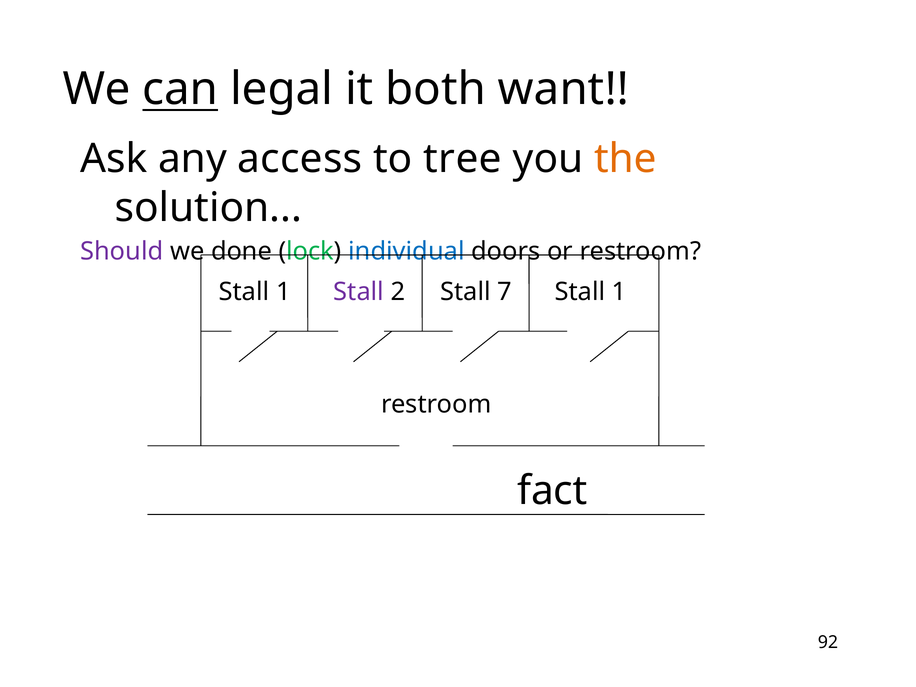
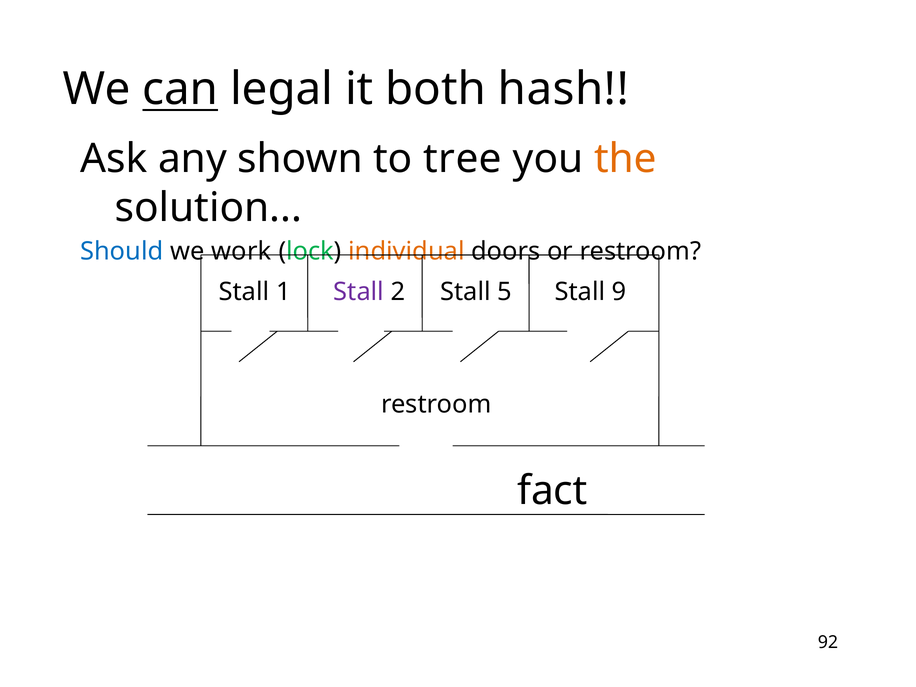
want: want -> hash
access: access -> shown
Should colour: purple -> blue
done: done -> work
individual colour: blue -> orange
7: 7 -> 5
1 at (619, 292): 1 -> 9
